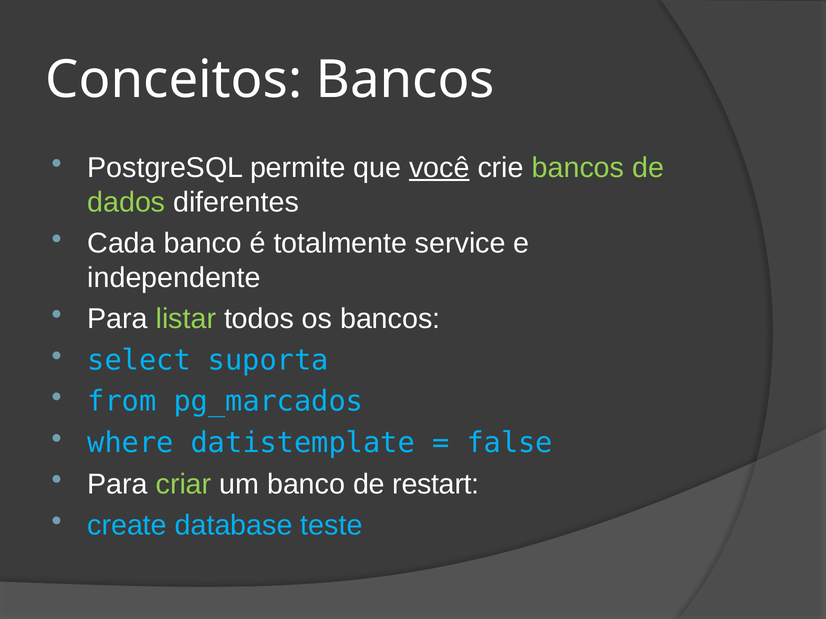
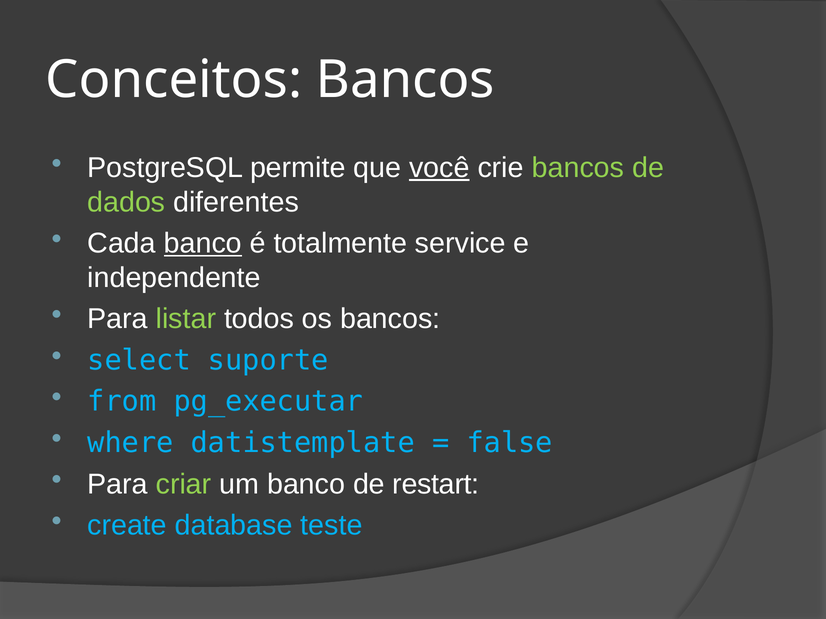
banco at (203, 244) underline: none -> present
suporta: suporta -> suporte
pg_marcados: pg_marcados -> pg_executar
